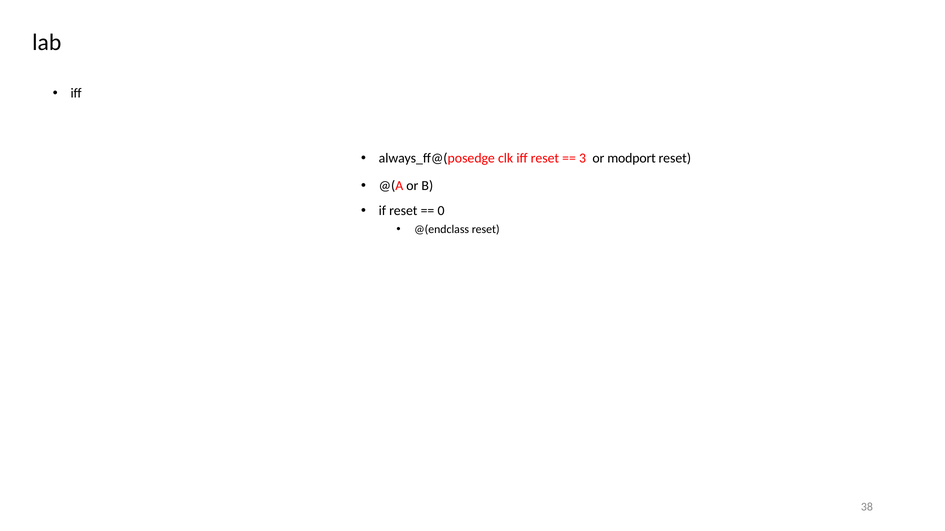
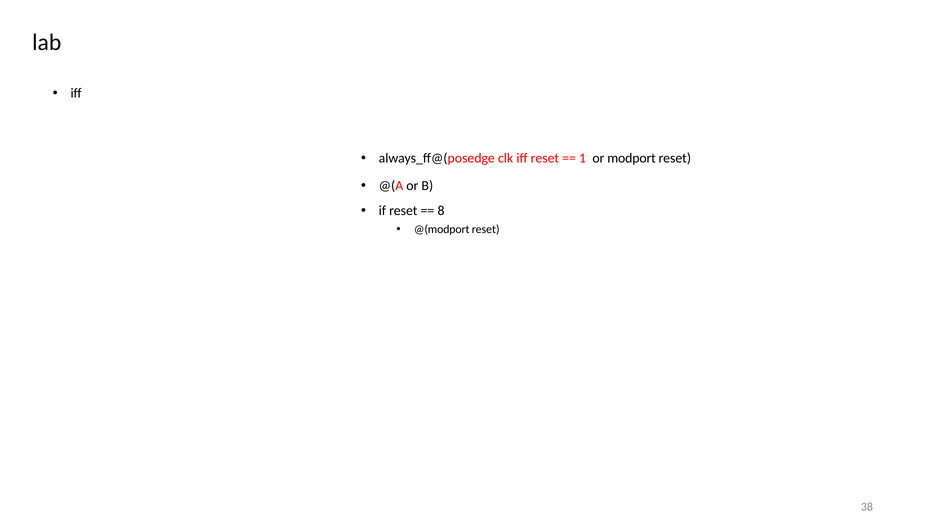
3: 3 -> 1
0: 0 -> 8
@(endclass: @(endclass -> @(modport
